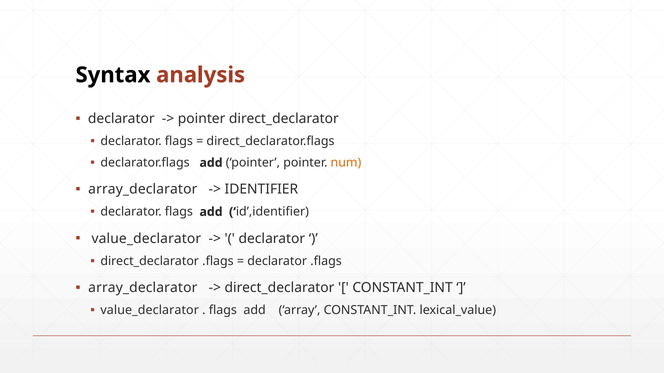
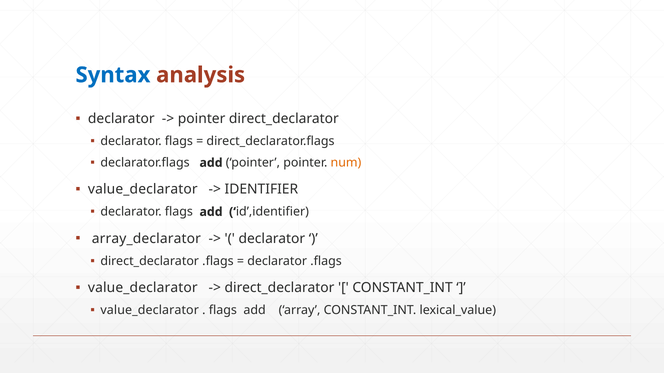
Syntax colour: black -> blue
array_declarator at (143, 190): array_declarator -> value_declarator
value_declarator at (146, 239): value_declarator -> array_declarator
array_declarator at (143, 288): array_declarator -> value_declarator
